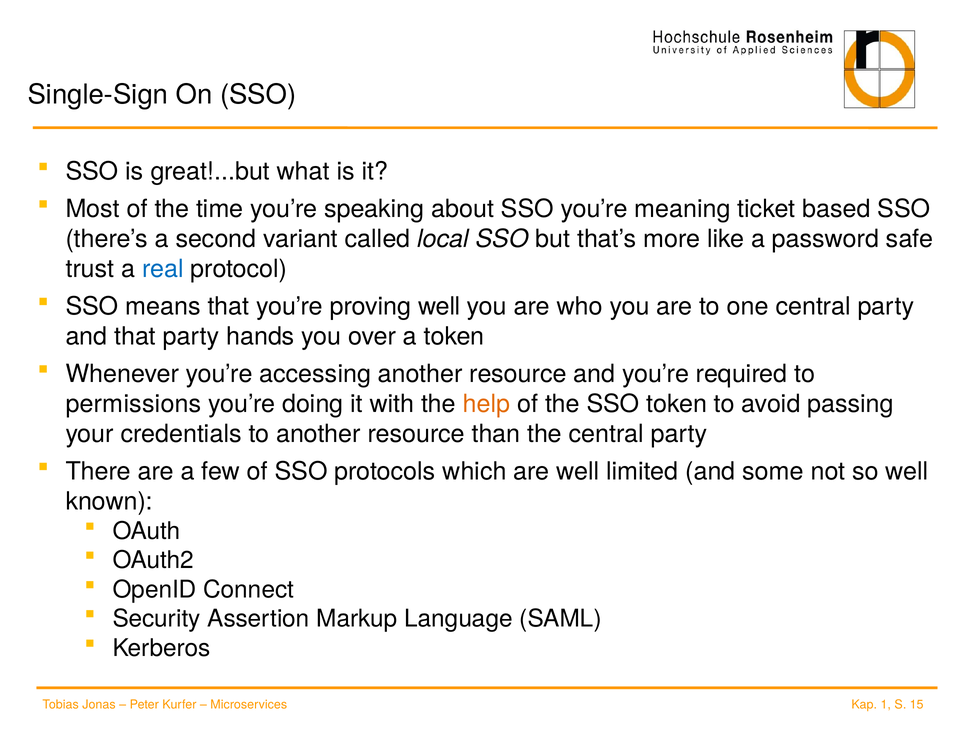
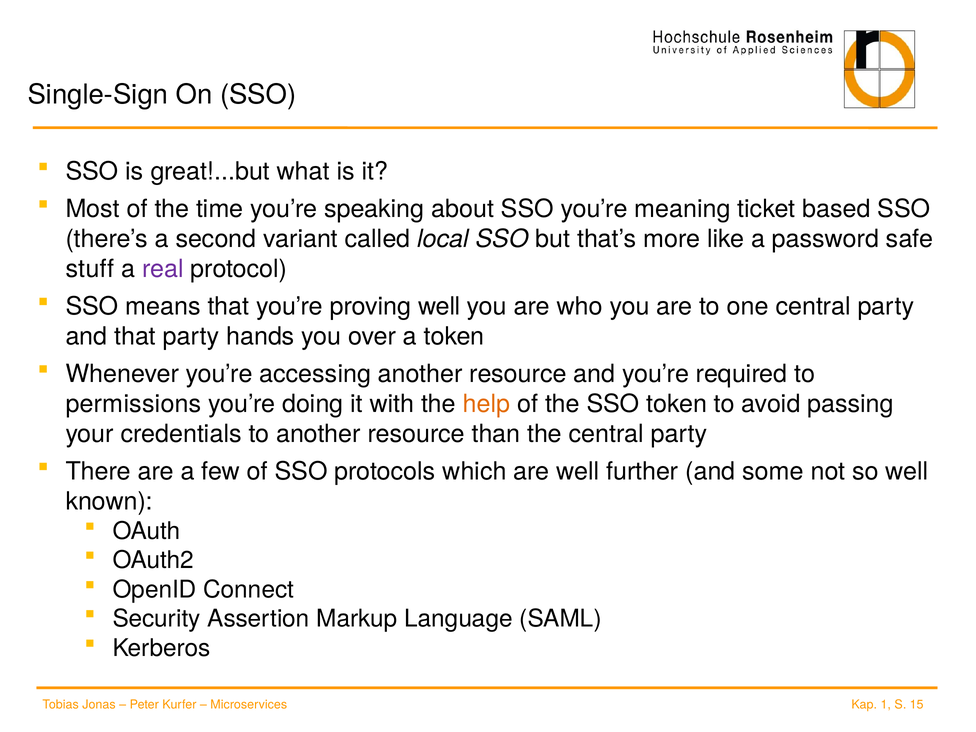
trust: trust -> stuff
real colour: blue -> purple
limited: limited -> further
